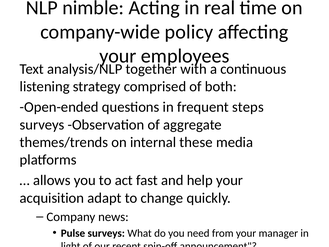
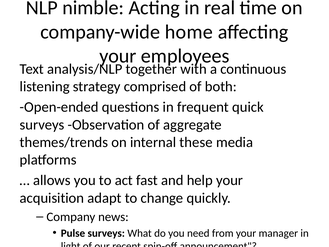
policy: policy -> home
frequent steps: steps -> quick
